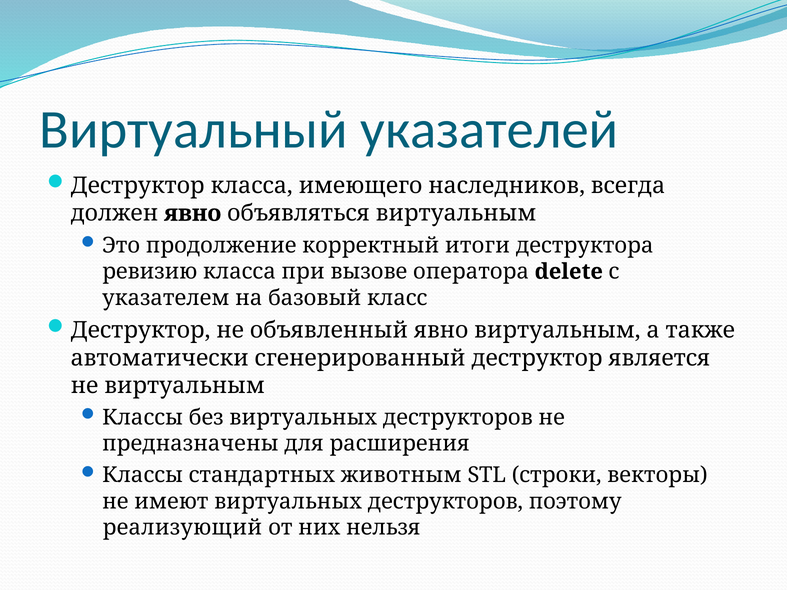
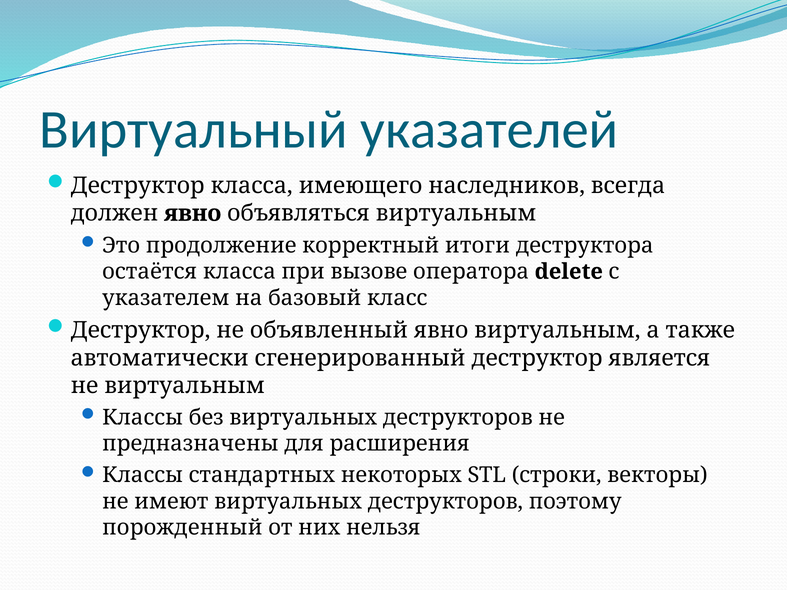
ревизию: ревизию -> остаётся
животным: животным -> некоторых
реализующий: реализующий -> порожденный
